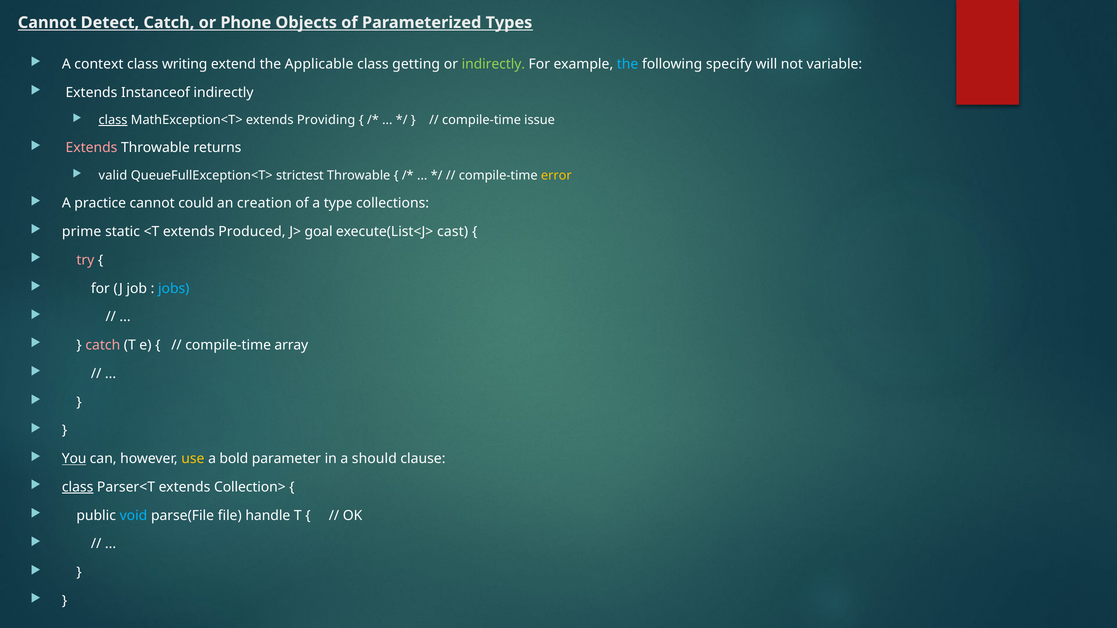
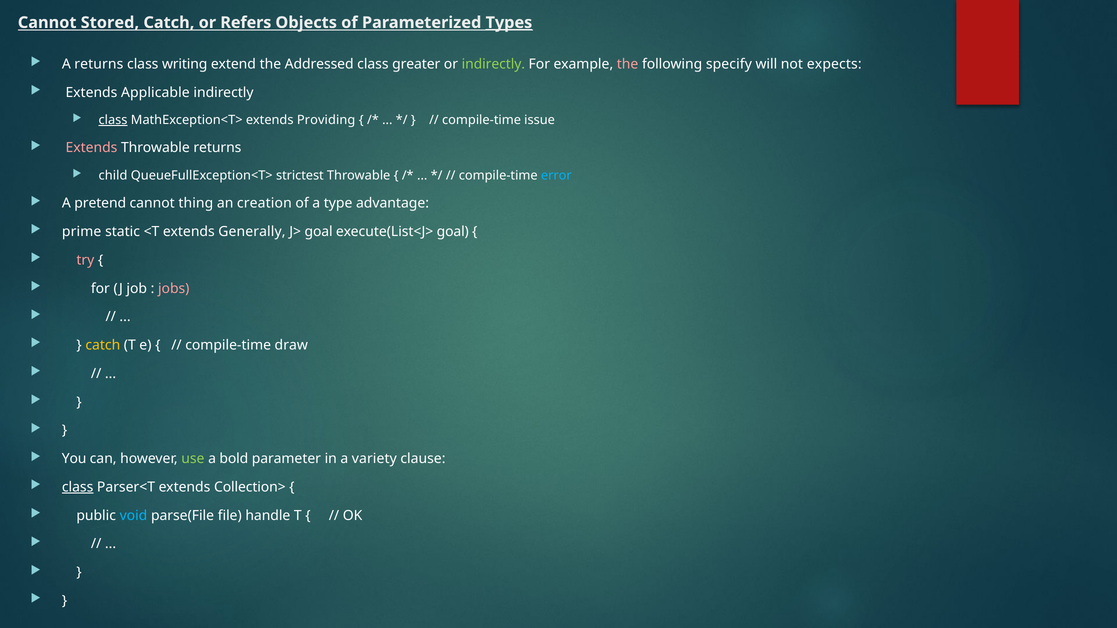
Detect: Detect -> Stored
Phone: Phone -> Refers
Types underline: none -> present
A context: context -> returns
Applicable: Applicable -> Addressed
getting: getting -> greater
the at (628, 64) colour: light blue -> pink
variable: variable -> expects
Instanceof: Instanceof -> Applicable
valid: valid -> child
error colour: yellow -> light blue
practice: practice -> pretend
could: could -> thing
collections: collections -> advantage
Produced: Produced -> Generally
execute(List<J> cast: cast -> goal
jobs colour: light blue -> pink
catch at (103, 345) colour: pink -> yellow
array: array -> draw
You underline: present -> none
use colour: yellow -> light green
should: should -> variety
